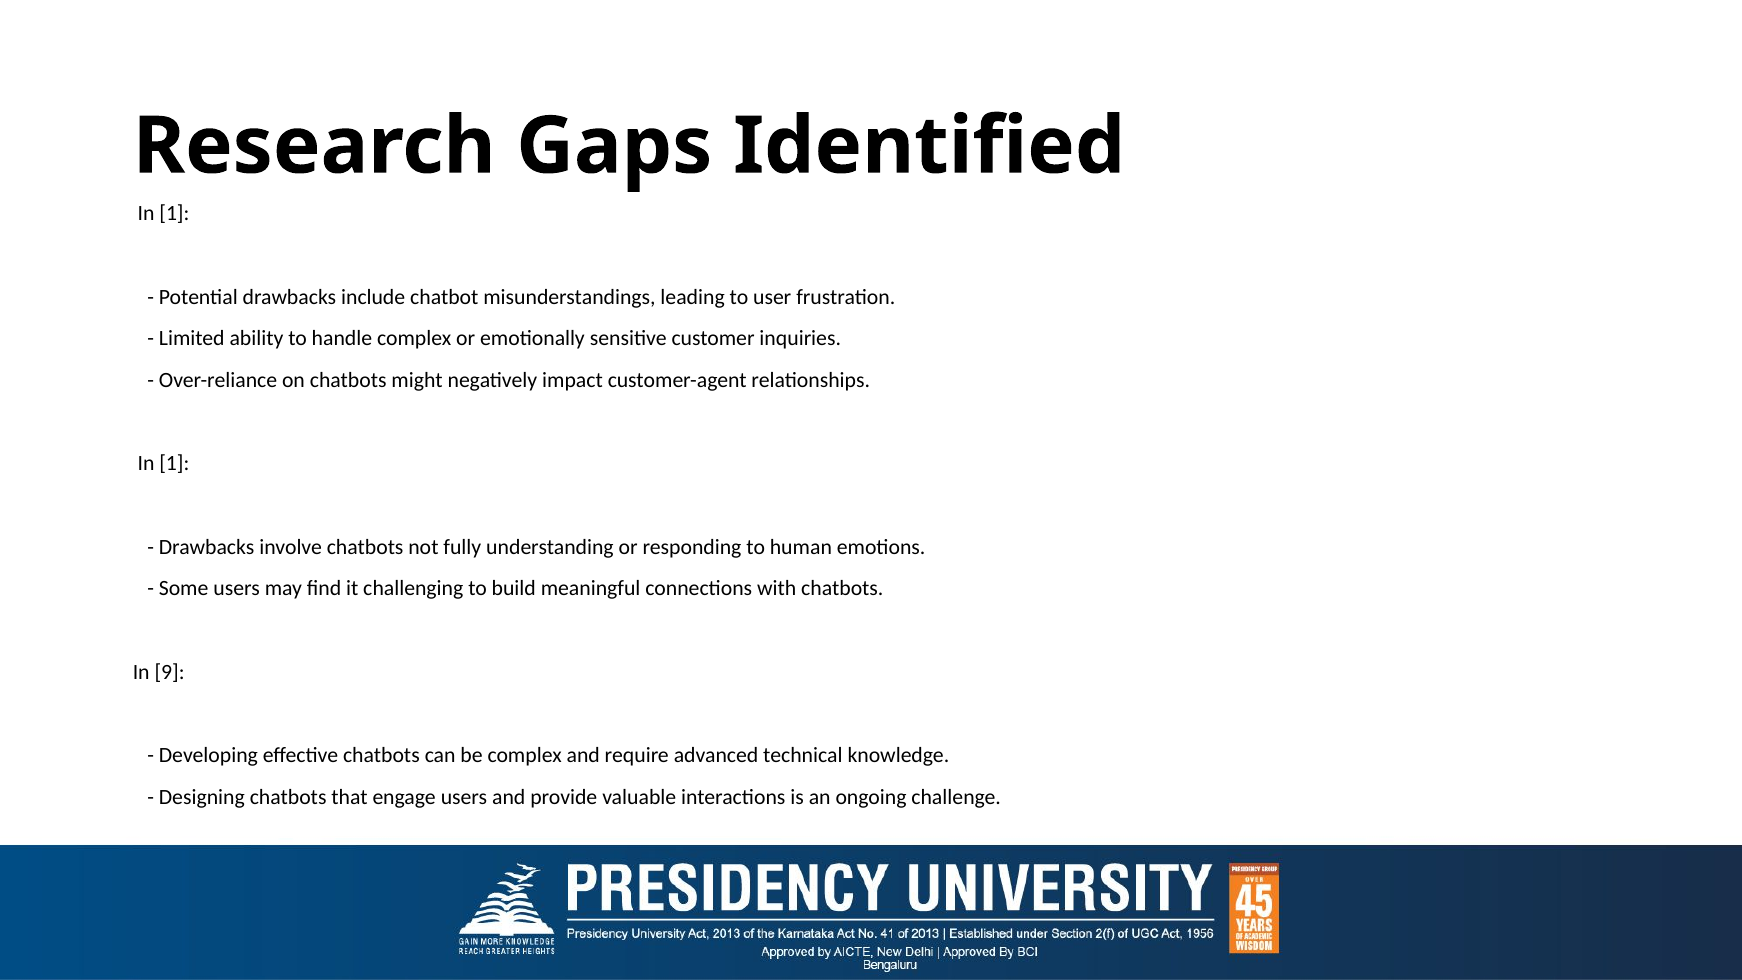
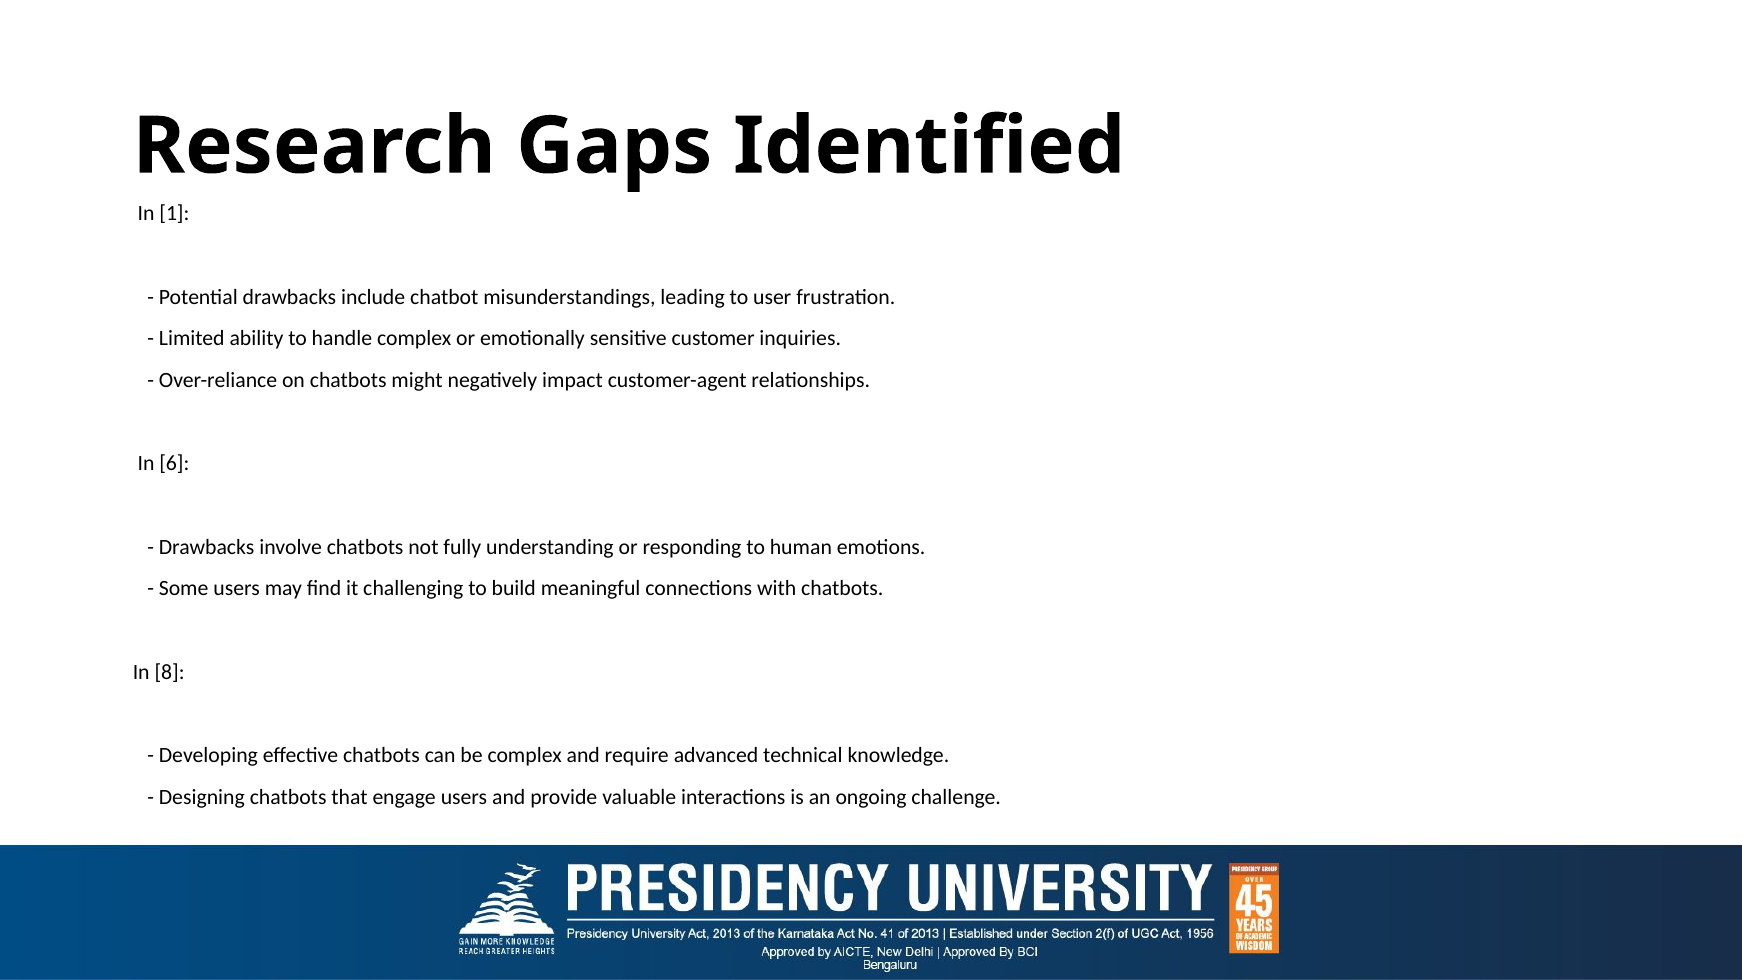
1 at (174, 464): 1 -> 6
9: 9 -> 8
